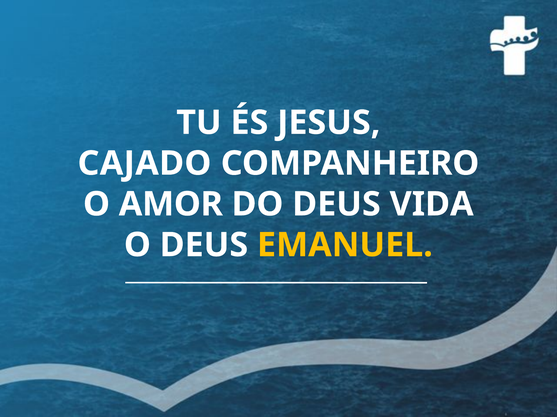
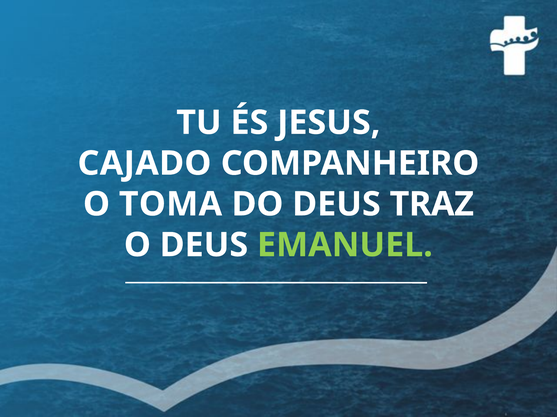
AMOR: AMOR -> TOMA
VIDA: VIDA -> TRAZ
EMANUEL colour: yellow -> light green
